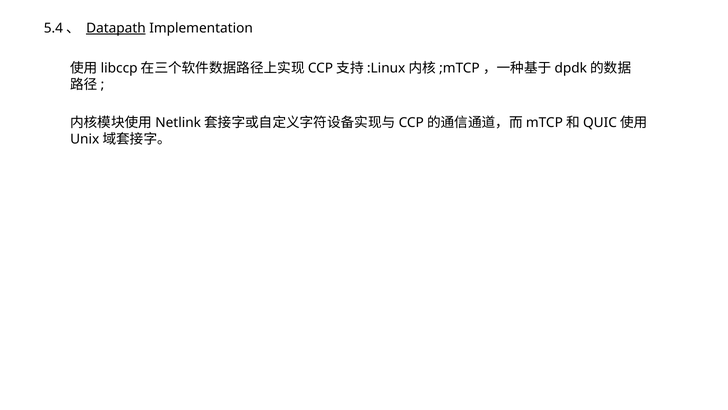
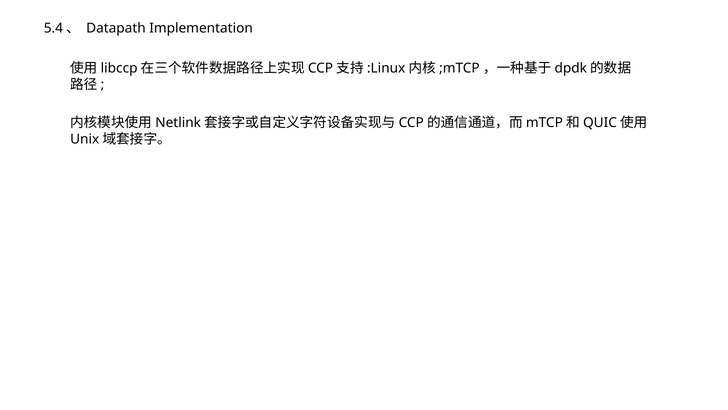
Datapath underline: present -> none
